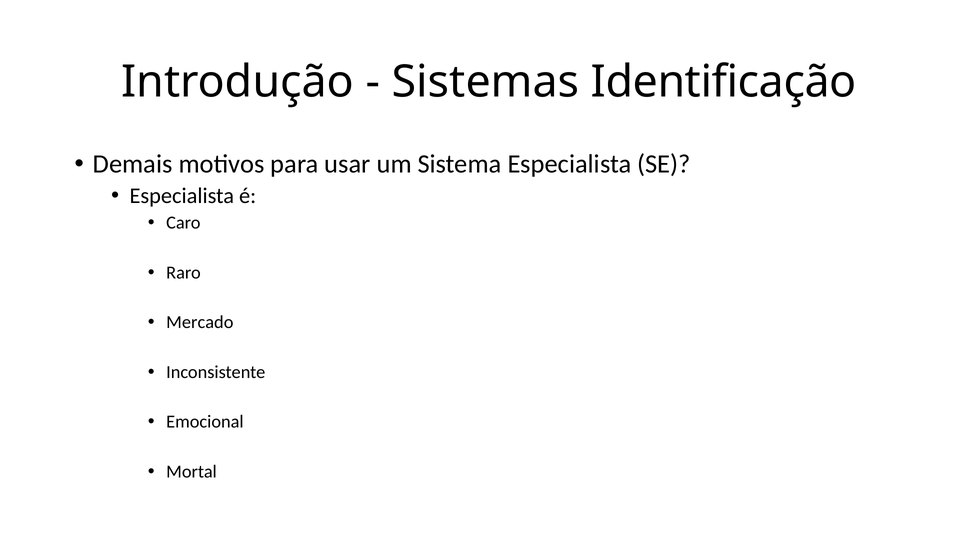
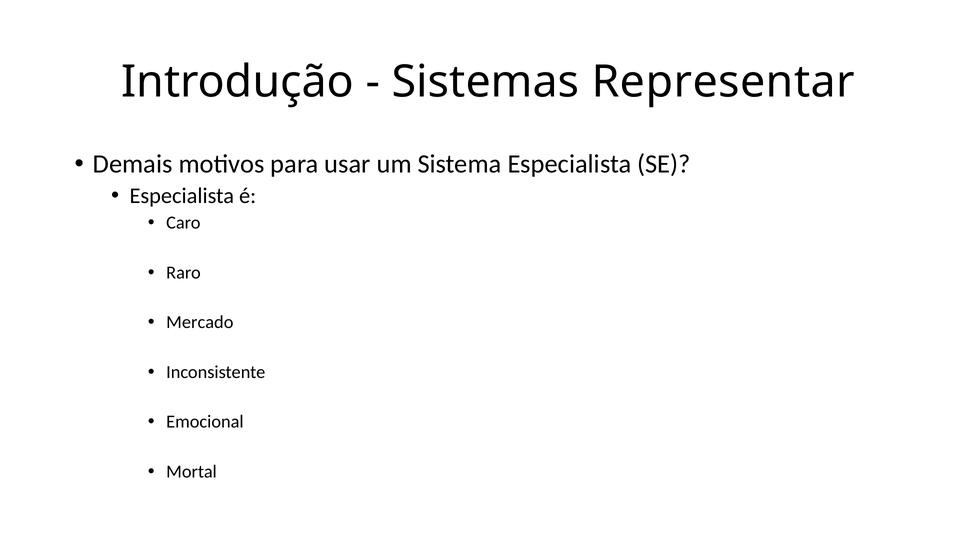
Identificação: Identificação -> Representar
